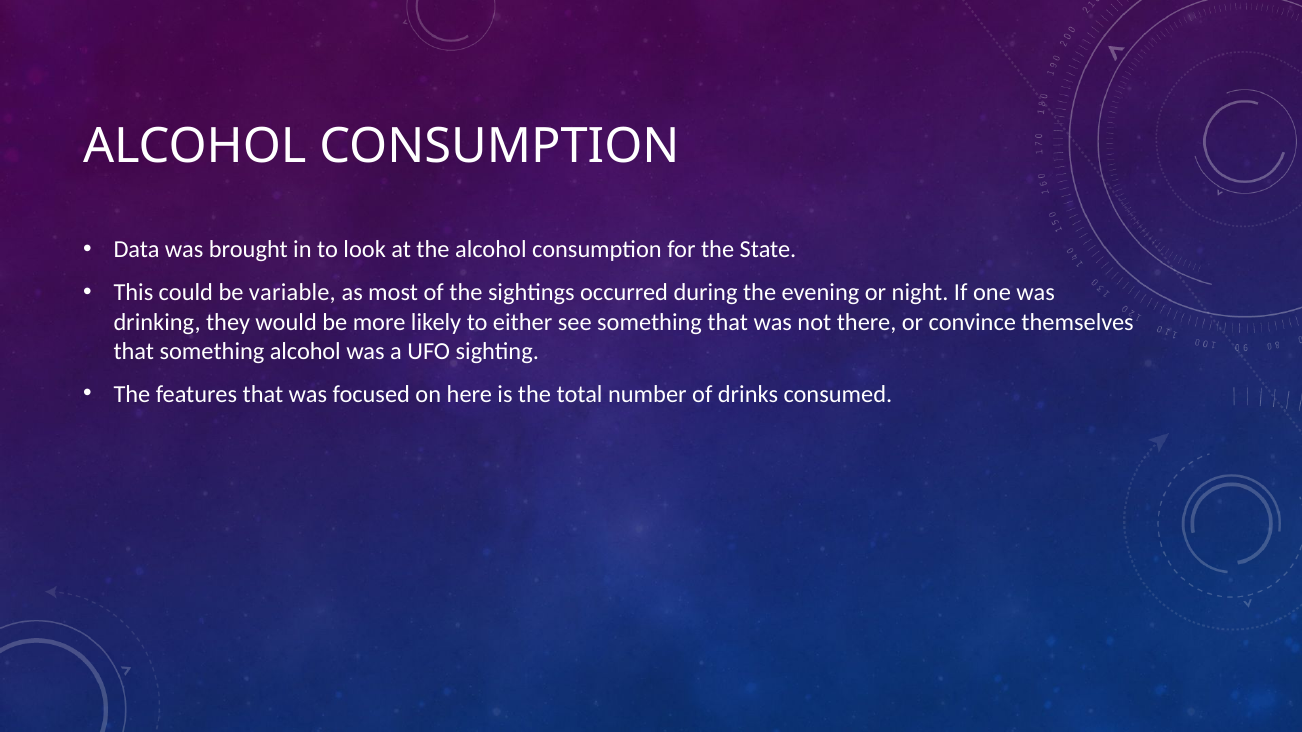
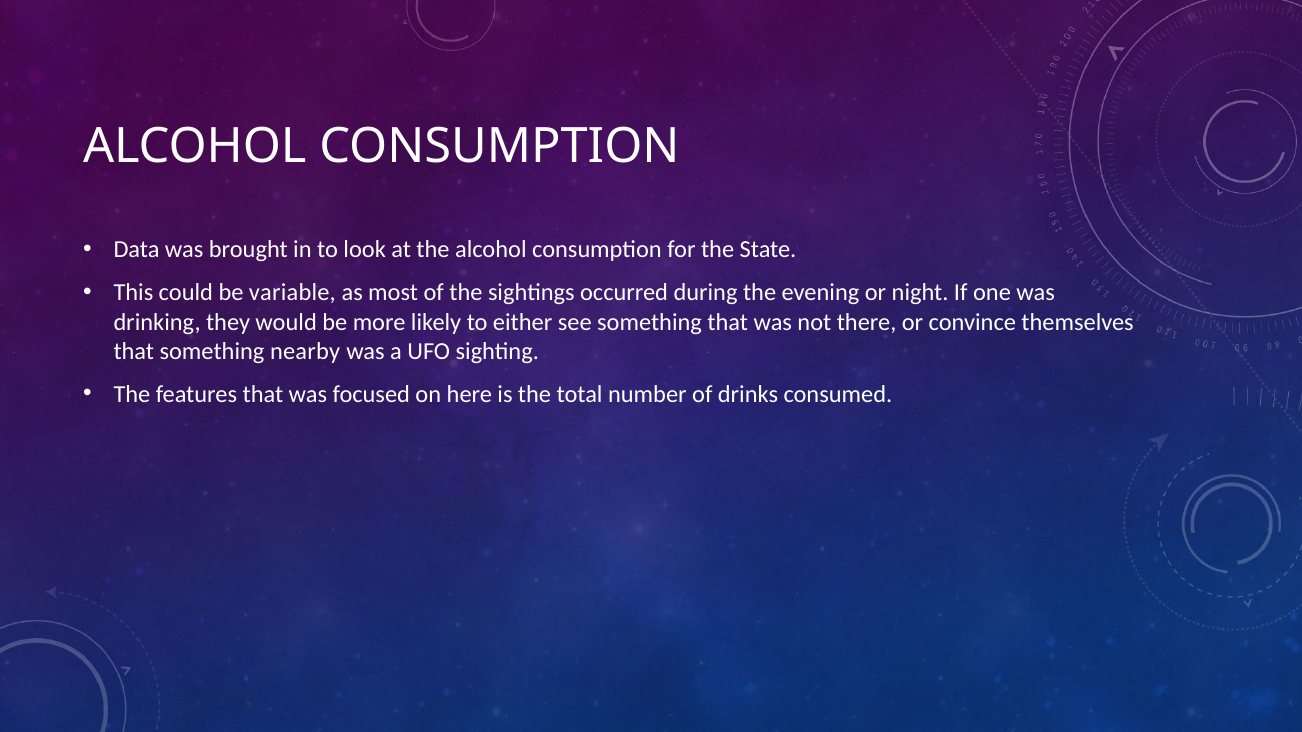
something alcohol: alcohol -> nearby
